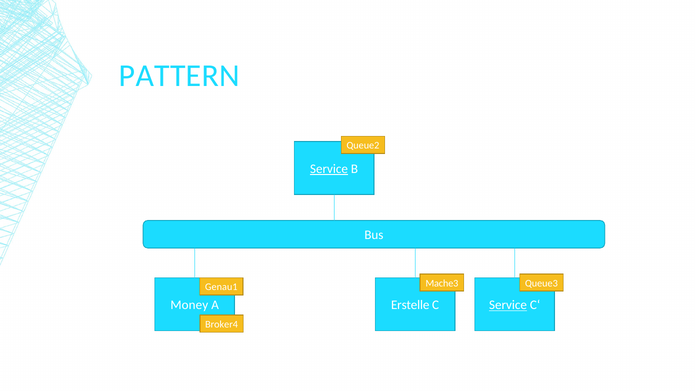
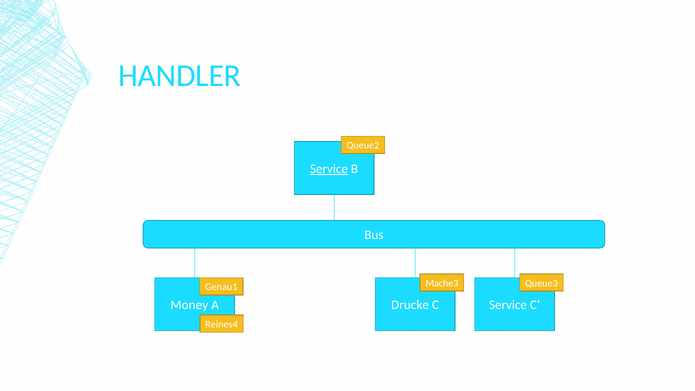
PATTERN: PATTERN -> HANDLER
Erstelle: Erstelle -> Drucke
Service at (508, 305) underline: present -> none
Broker4: Broker4 -> Reines4
